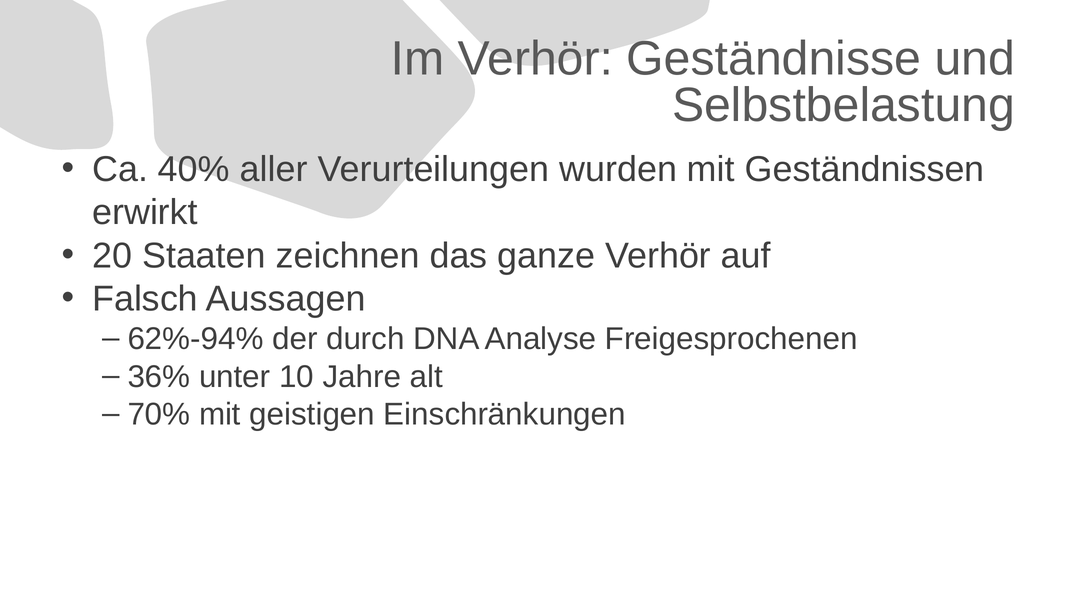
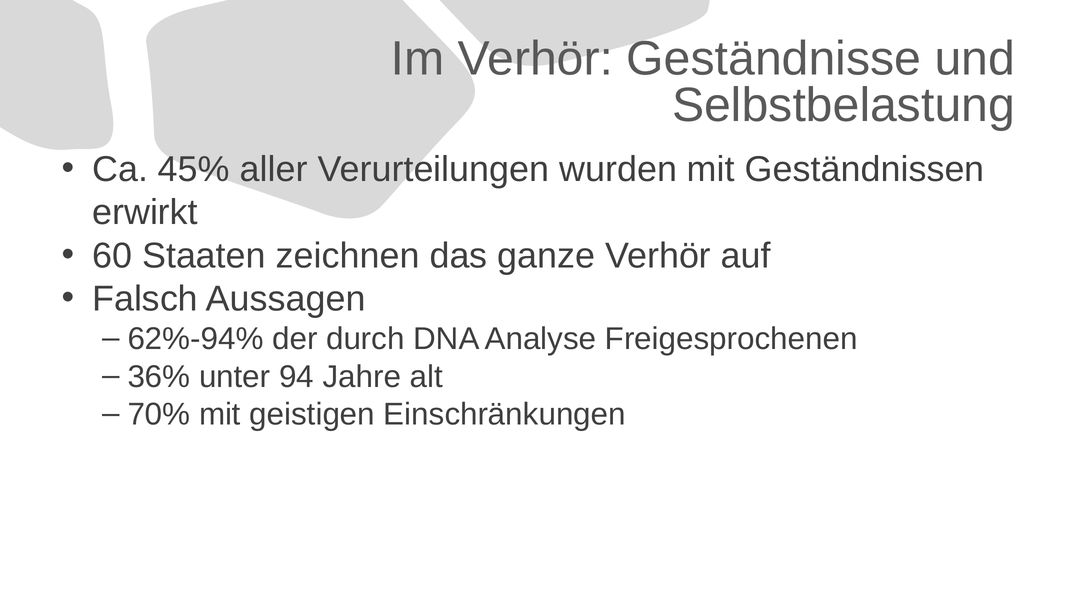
40%: 40% -> 45%
20: 20 -> 60
10: 10 -> 94
